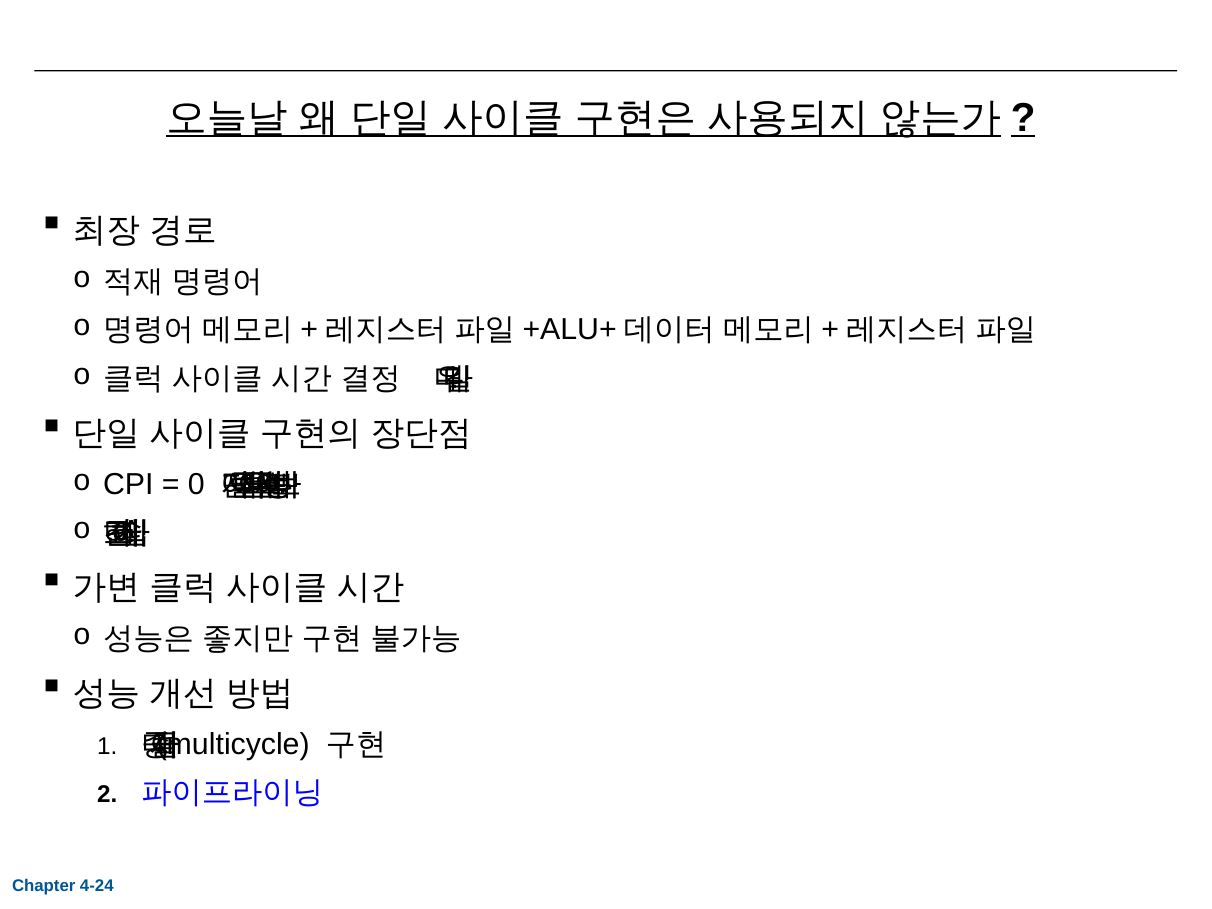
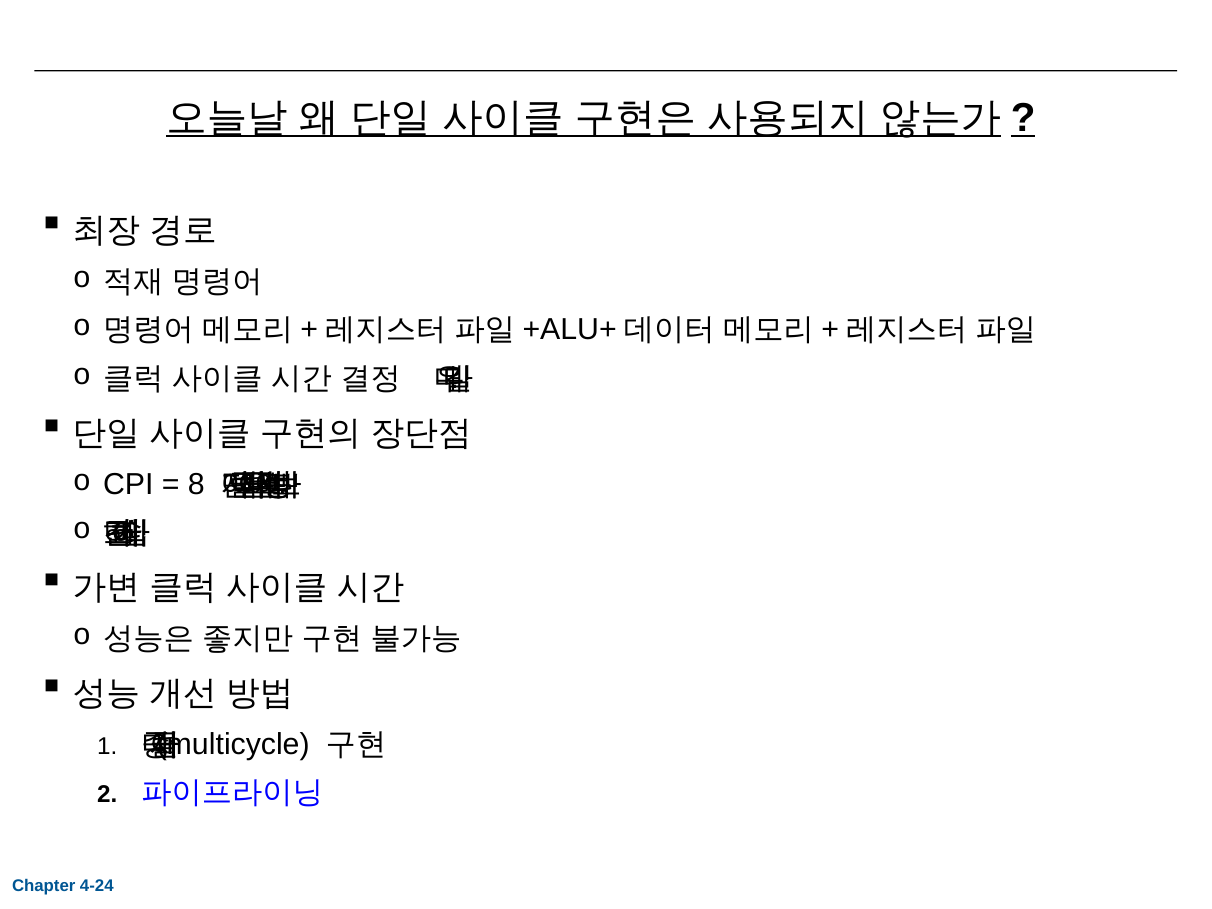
0: 0 -> 8
